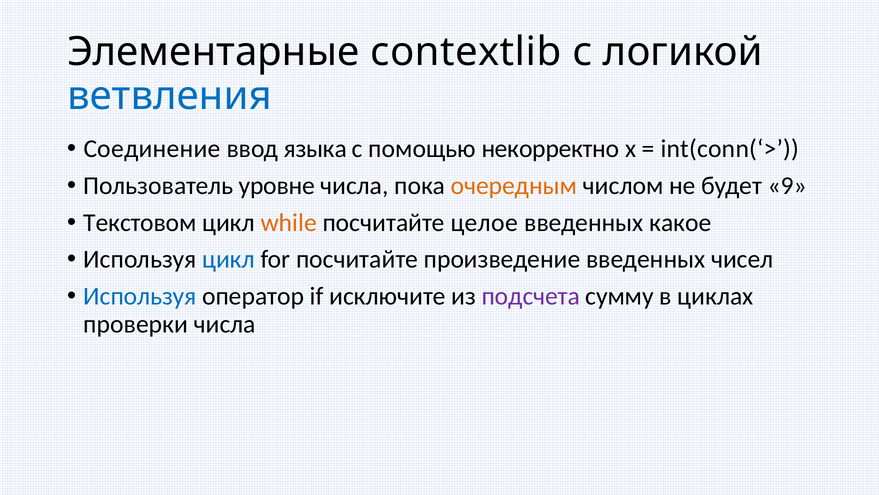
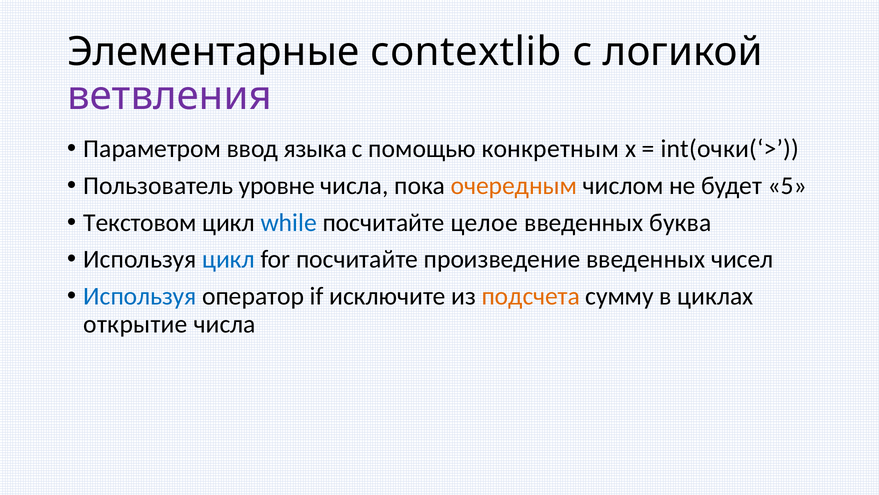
ветвления colour: blue -> purple
Соединение: Соединение -> Параметром
некорректно: некорректно -> конкретным
int(conn(‘>: int(conn(‘> -> int(очки(‘>
9: 9 -> 5
while colour: orange -> blue
какое: какое -> буква
подсчета colour: purple -> orange
проверки: проверки -> открытие
